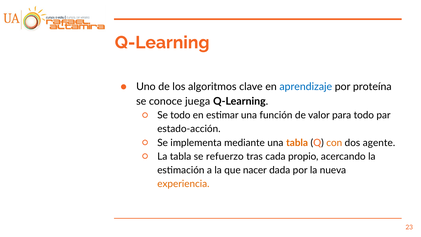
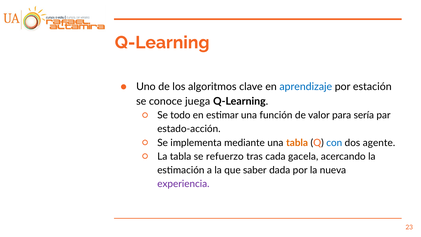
proteína: proteína -> estación
para todo: todo -> sería
con colour: orange -> blue
propio: propio -> gacela
nacer: nacer -> saber
experiencia colour: orange -> purple
